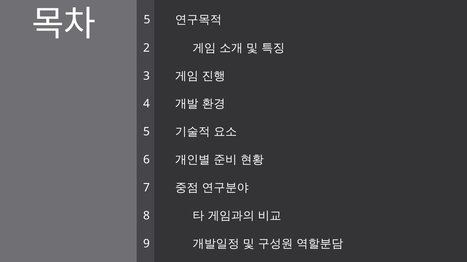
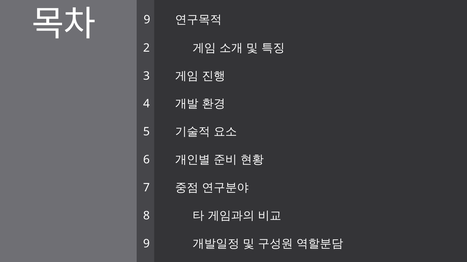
5 at (147, 20): 5 -> 9
